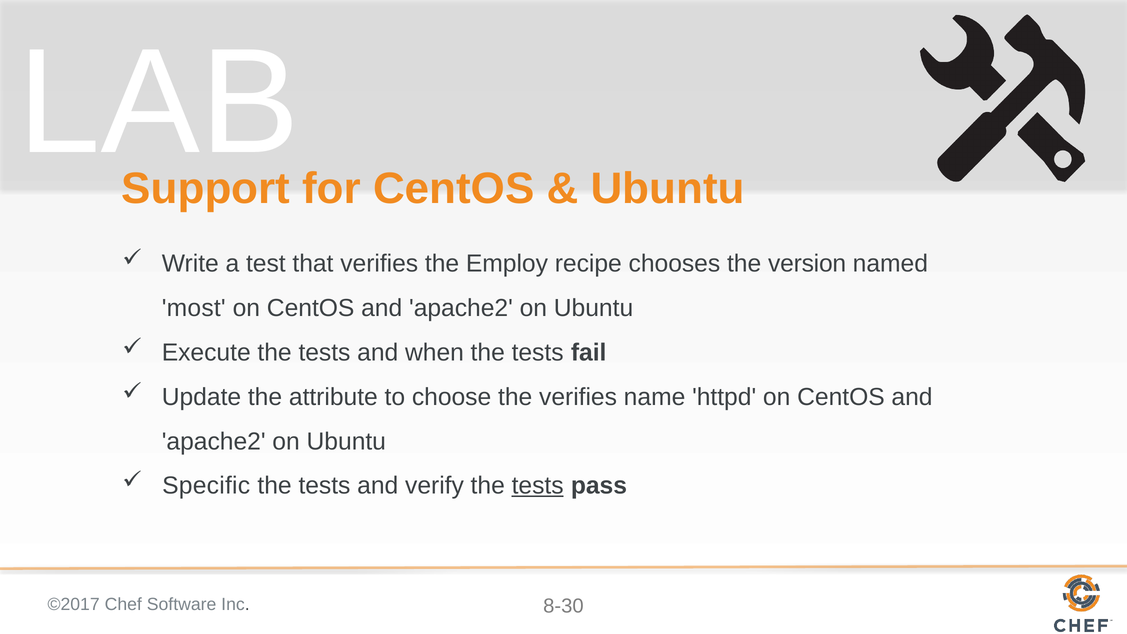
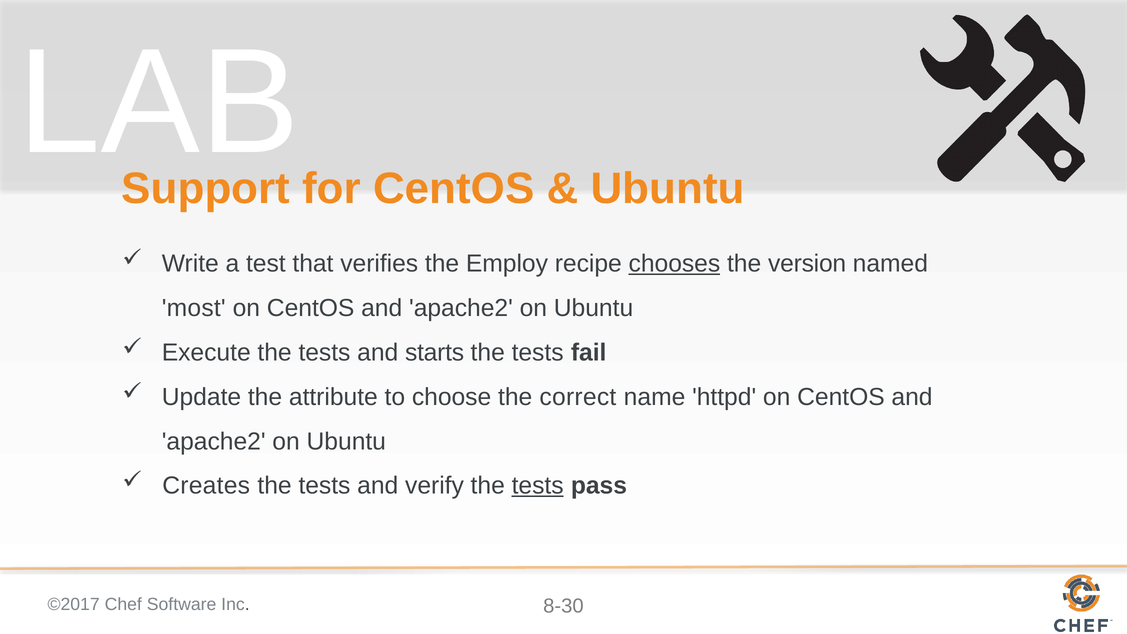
chooses underline: none -> present
when: when -> starts
the verifies: verifies -> correct
Specific: Specific -> Creates
